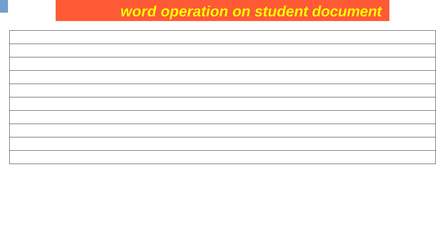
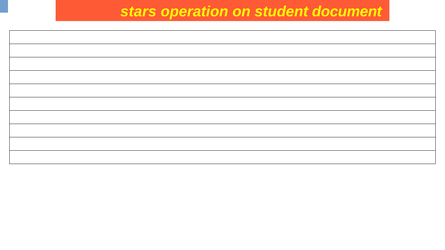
word: word -> stars
